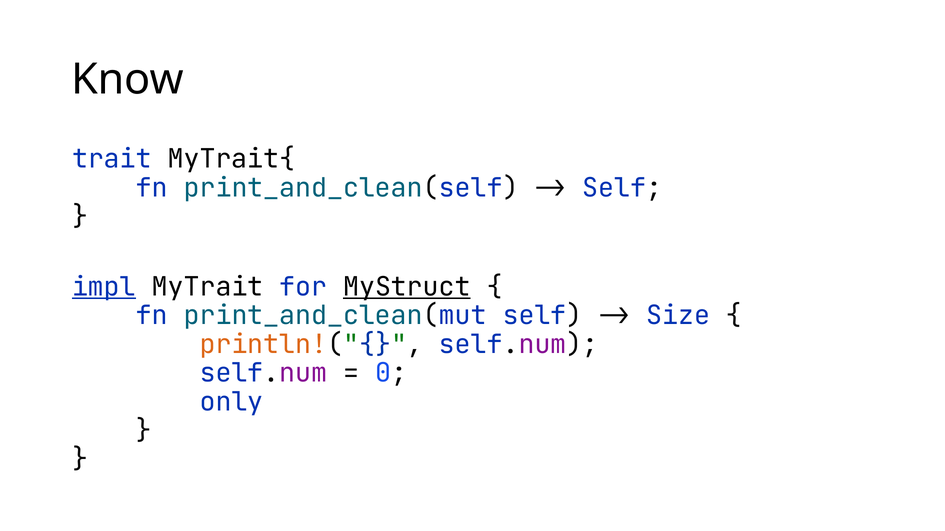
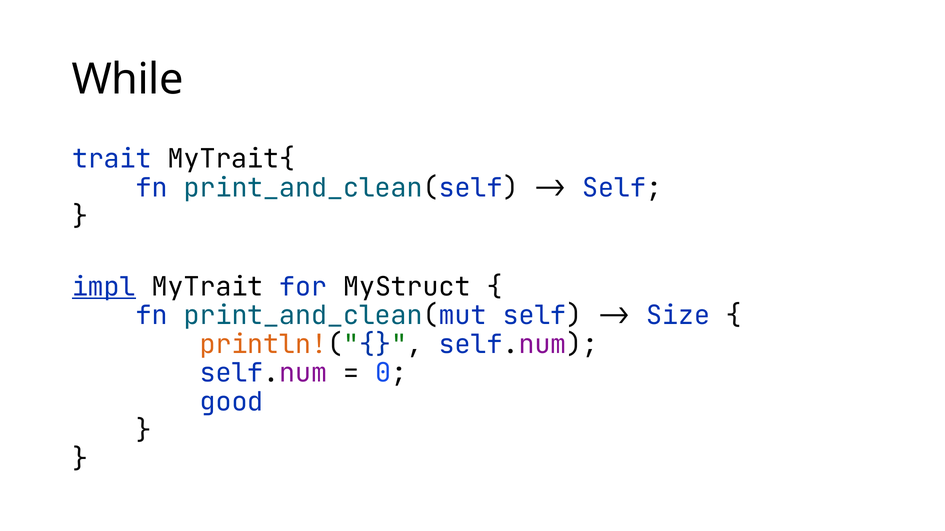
Know: Know -> While
MyStruct underline: present -> none
only: only -> good
